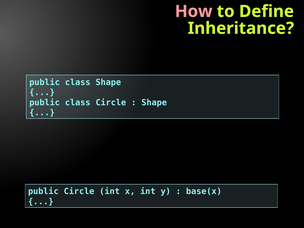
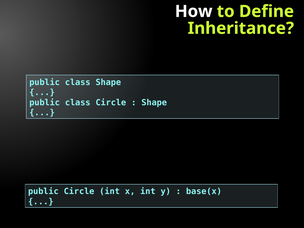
How colour: pink -> white
